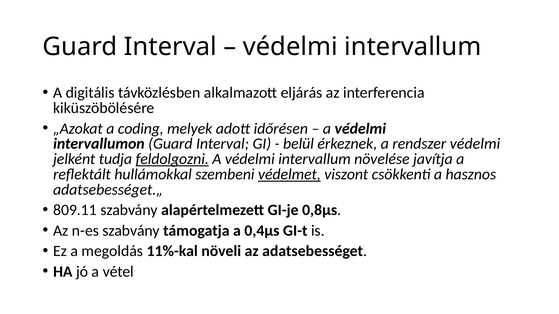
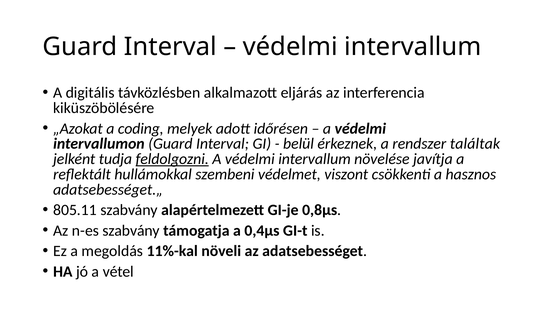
rendszer védelmi: védelmi -> találtak
védelmet underline: present -> none
809.11: 809.11 -> 805.11
